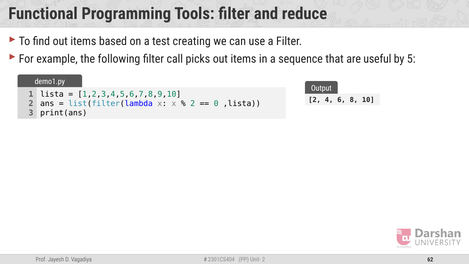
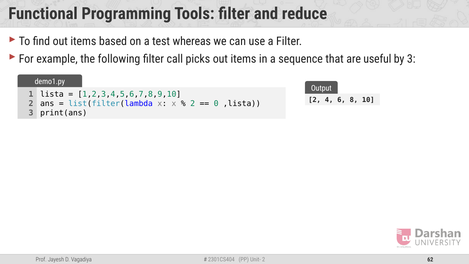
creating: creating -> whereas
by 5: 5 -> 3
